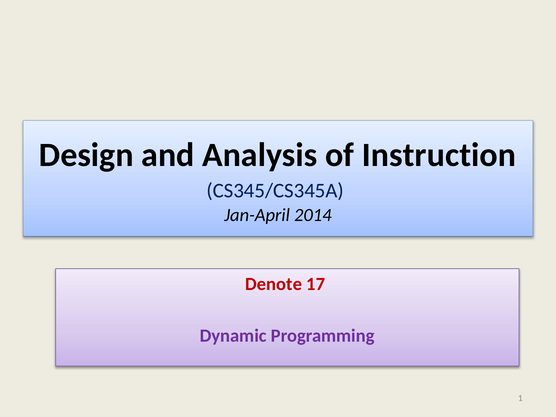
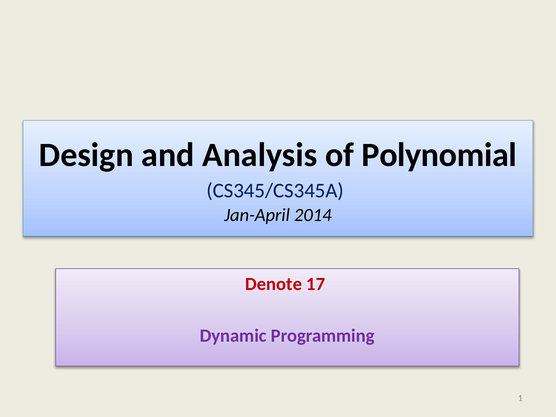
Instruction: Instruction -> Polynomial
